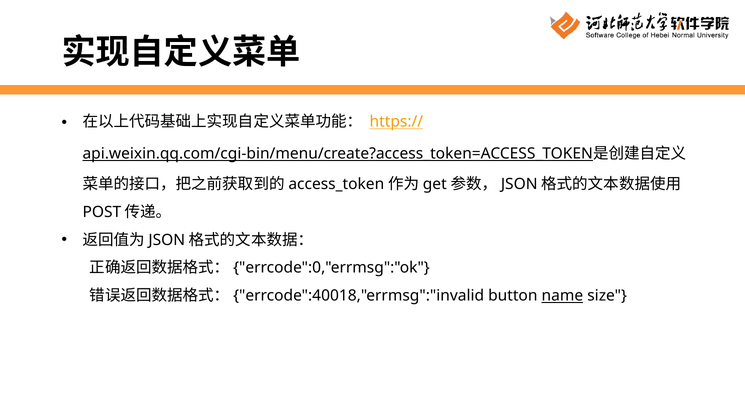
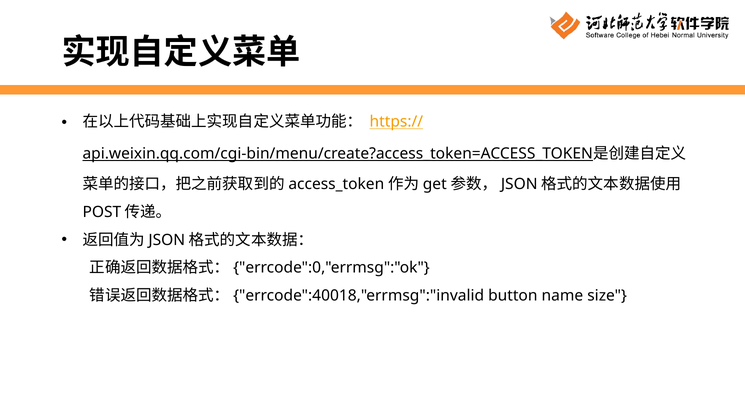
name underline: present -> none
